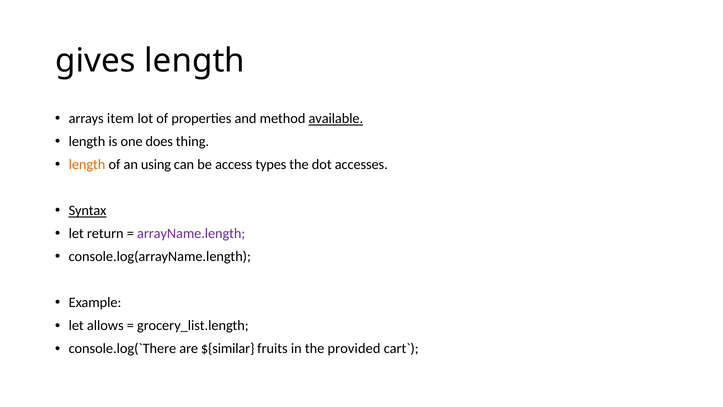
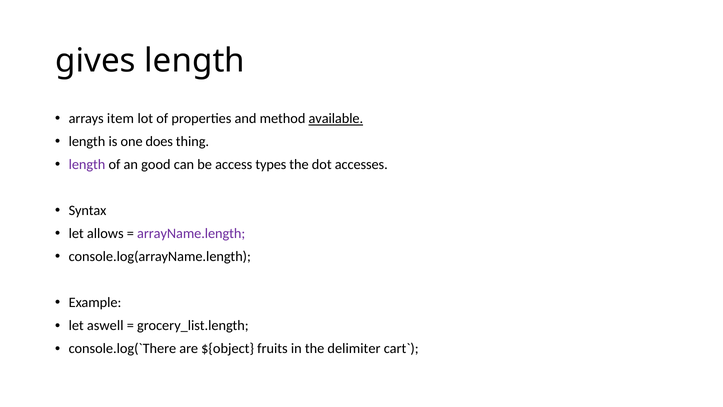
length at (87, 165) colour: orange -> purple
using: using -> good
Syntax underline: present -> none
return: return -> allows
allows: allows -> aswell
${similar: ${similar -> ${object
provided: provided -> delimiter
